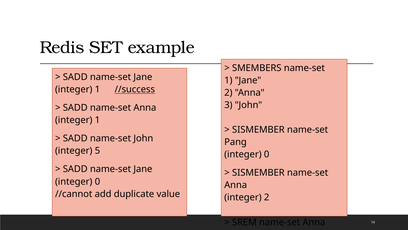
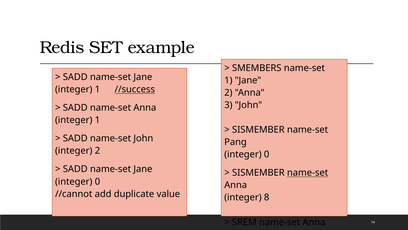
integer 5: 5 -> 2
name-set at (308, 172) underline: none -> present
integer 2: 2 -> 8
